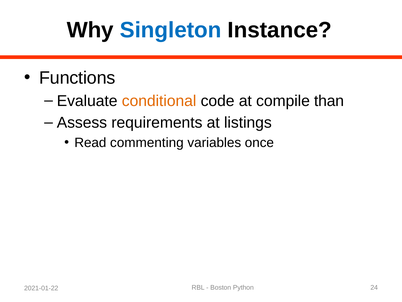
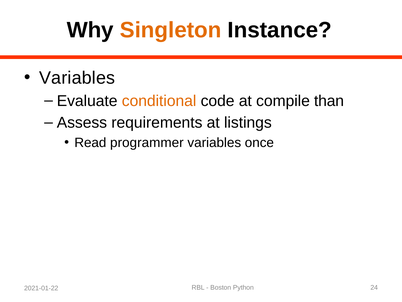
Singleton colour: blue -> orange
Functions at (77, 78): Functions -> Variables
commenting: commenting -> programmer
